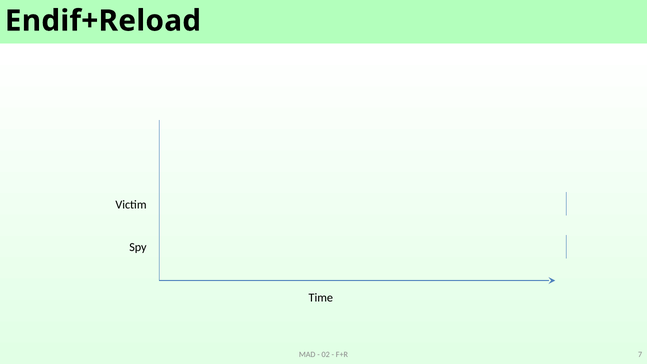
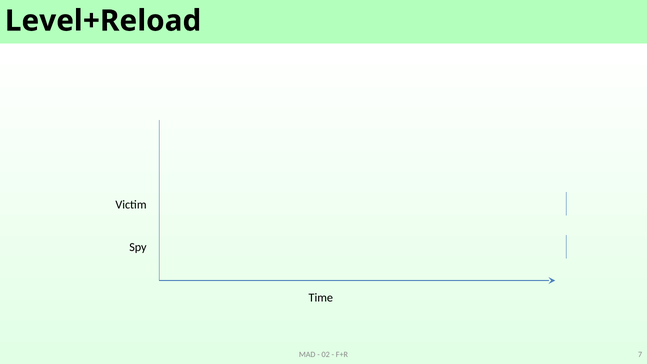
Endif+Reload: Endif+Reload -> Level+Reload
